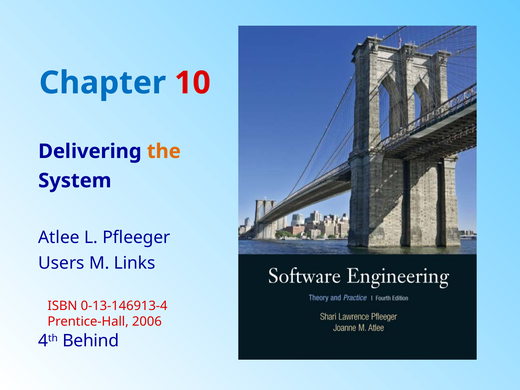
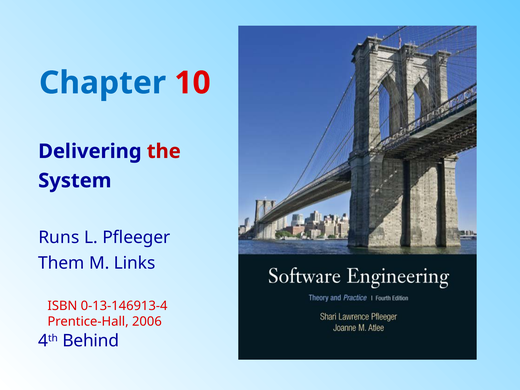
the colour: orange -> red
Atlee: Atlee -> Runs
Users: Users -> Them
